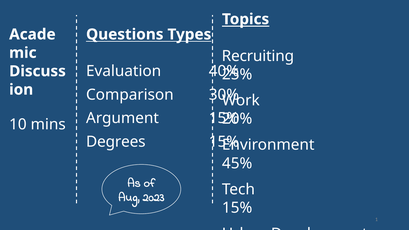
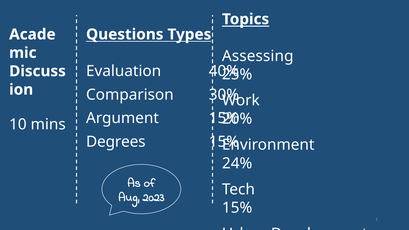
Recruiting: Recruiting -> Assessing
45%: 45% -> 24%
